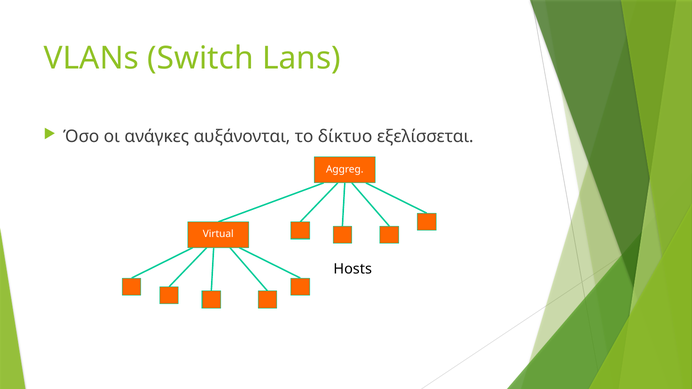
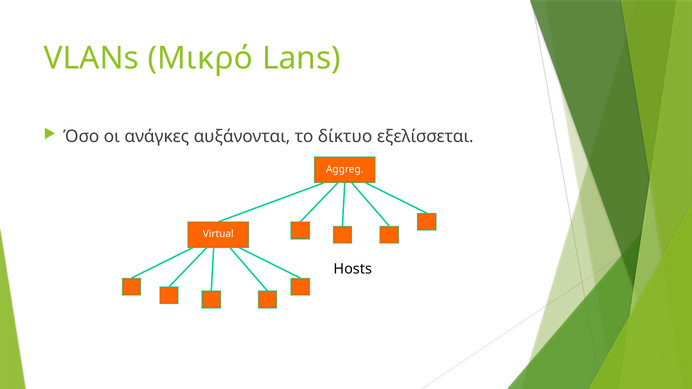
Switch: Switch -> Μικρό
